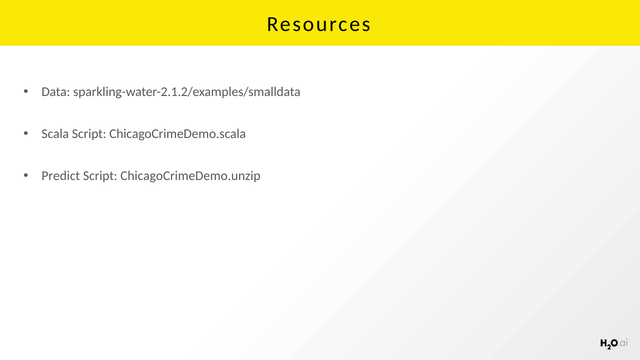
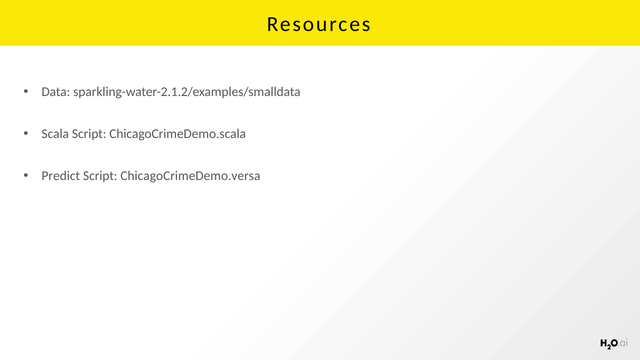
ChicagoCrimeDemo.unzip: ChicagoCrimeDemo.unzip -> ChicagoCrimeDemo.versa
